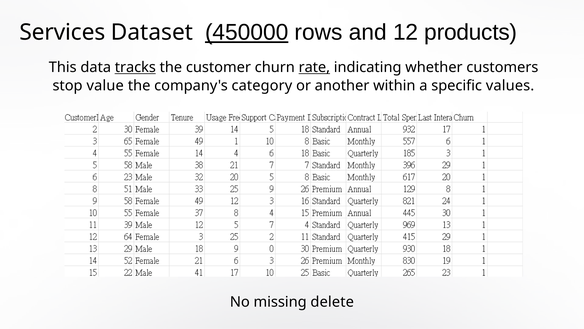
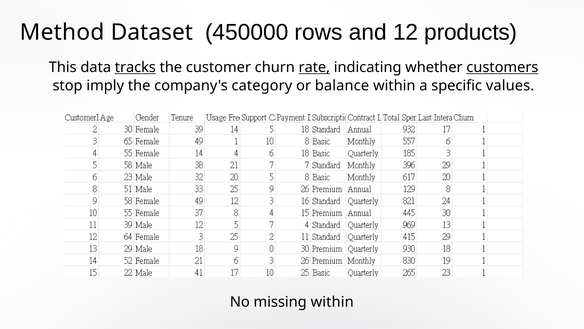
Services: Services -> Method
450000 underline: present -> none
customers underline: none -> present
value: value -> imply
another: another -> balance
missing delete: delete -> within
